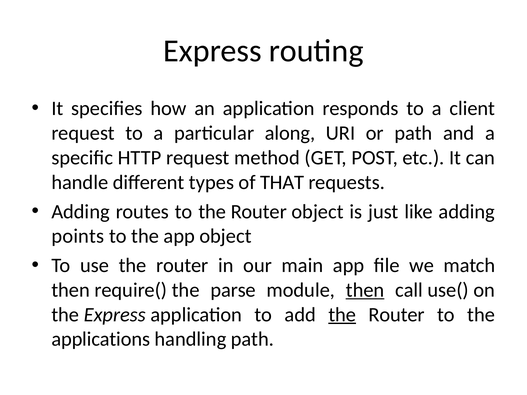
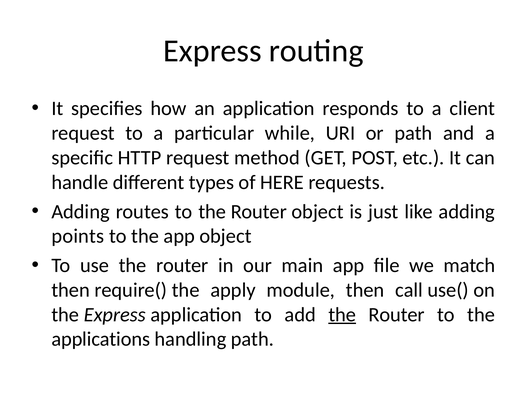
along: along -> while
THAT: THAT -> HERE
parse: parse -> apply
then at (365, 290) underline: present -> none
